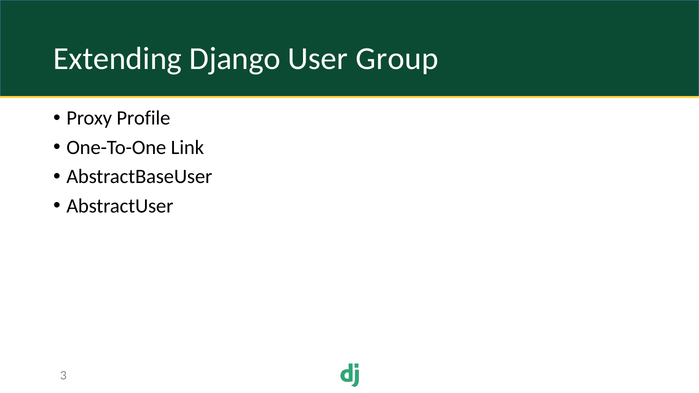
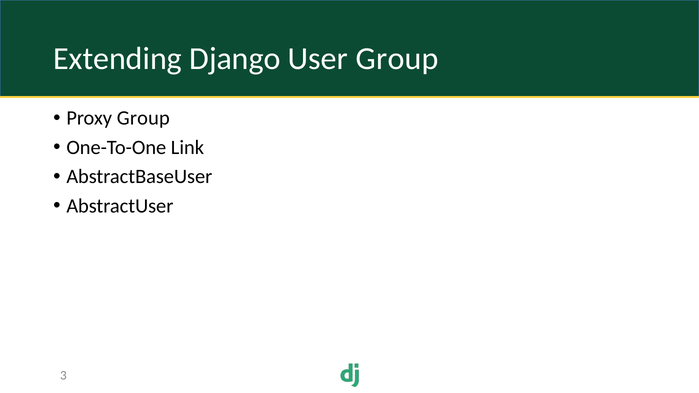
Proxy Profile: Profile -> Group
